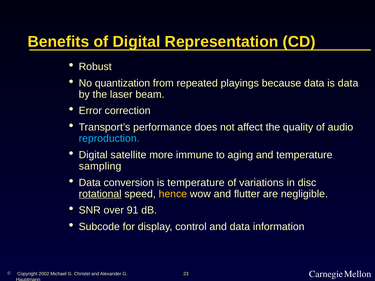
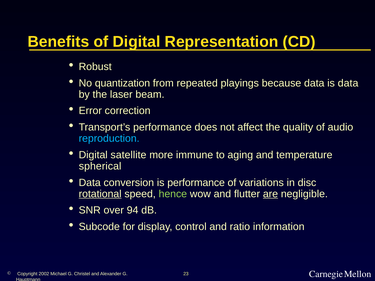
sampling: sampling -> spherical
is temperature: temperature -> performance
hence colour: yellow -> light green
are underline: none -> present
91: 91 -> 94
and data: data -> ratio
